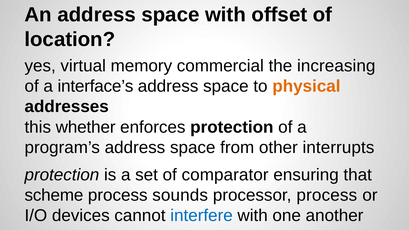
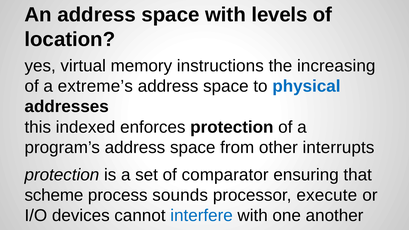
offset: offset -> levels
commercial: commercial -> instructions
interface’s: interface’s -> extreme’s
physical colour: orange -> blue
whether: whether -> indexed
processor process: process -> execute
